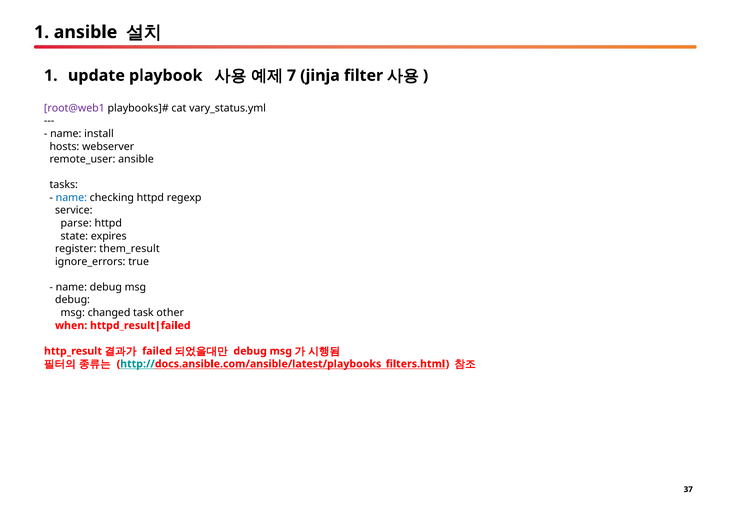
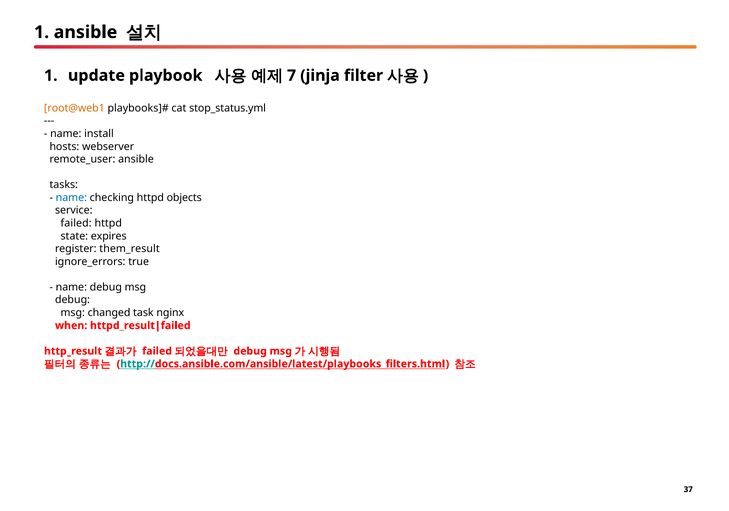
root@web1 colour: purple -> orange
vary_status.yml: vary_status.yml -> stop_status.yml
regexp: regexp -> objects
parse at (76, 223): parse -> failed
other: other -> nginx
